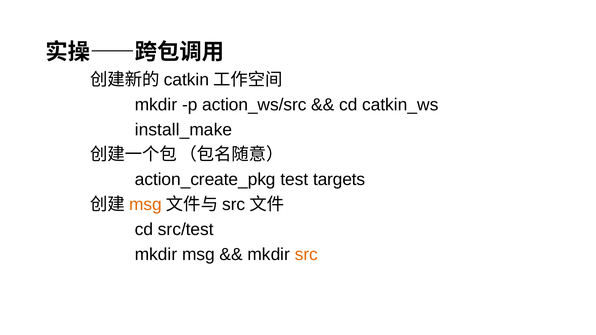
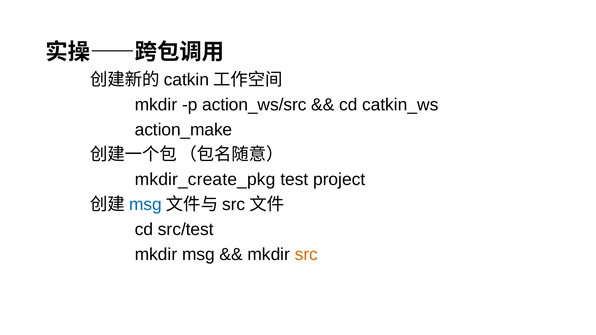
install_make: install_make -> action_make
action_create_pkg: action_create_pkg -> mkdir_create_pkg
targets: targets -> project
msg at (145, 205) colour: orange -> blue
